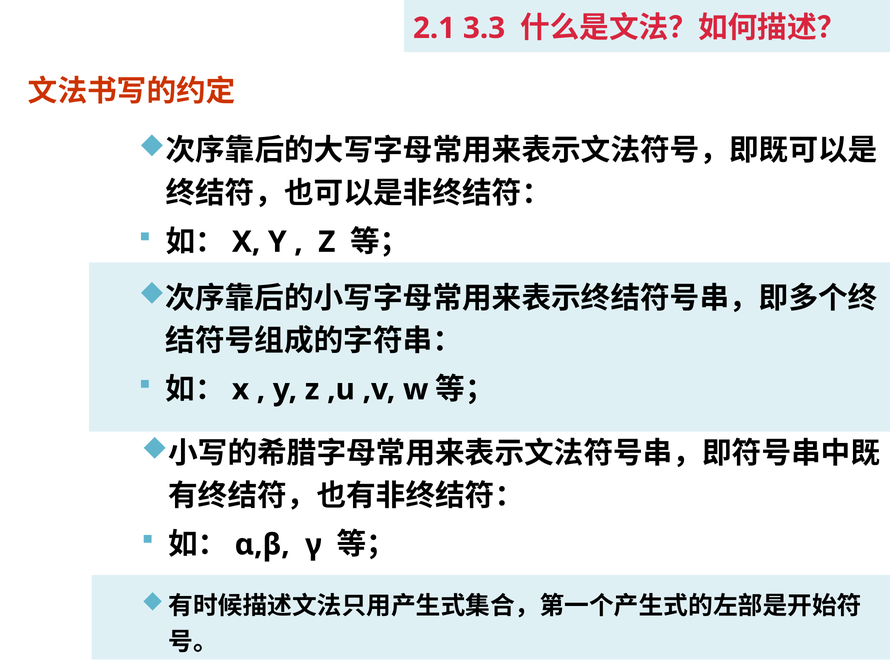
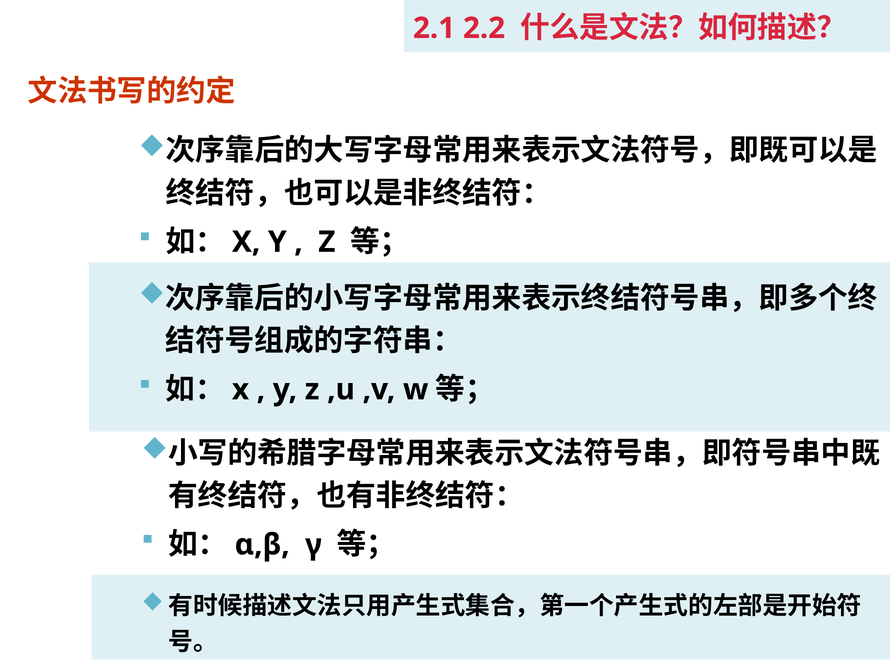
3.3: 3.3 -> 2.2
